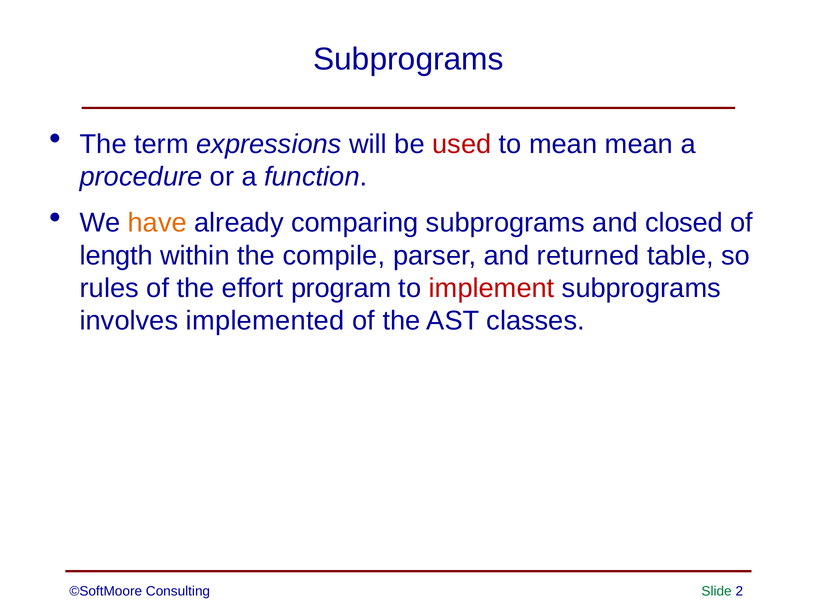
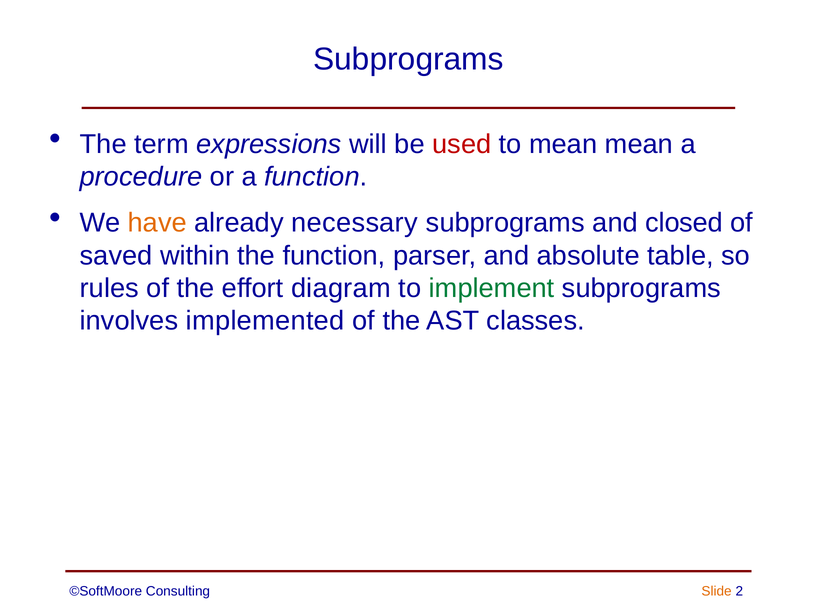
comparing: comparing -> necessary
length: length -> saved
the compile: compile -> function
returned: returned -> absolute
program: program -> diagram
implement colour: red -> green
Slide colour: green -> orange
